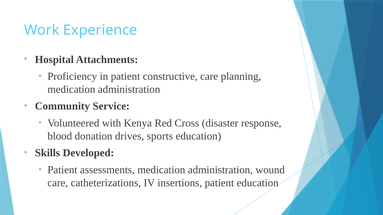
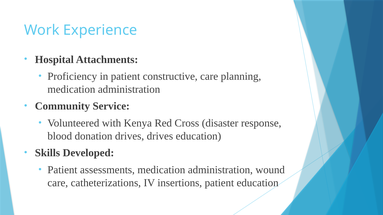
drives sports: sports -> drives
